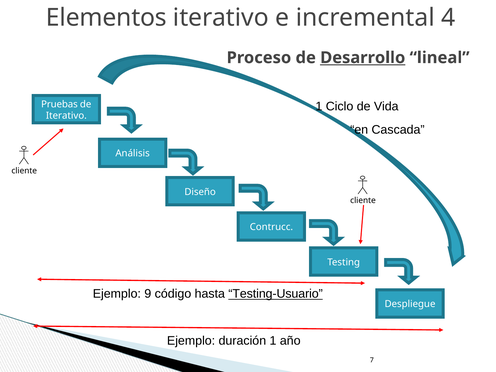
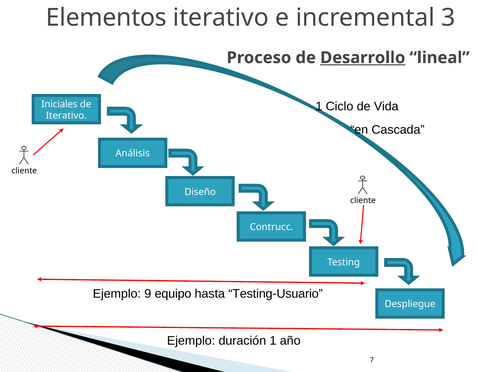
4: 4 -> 3
Pruebas: Pruebas -> Iniciales
código: código -> equipo
Testing-Usuario underline: present -> none
